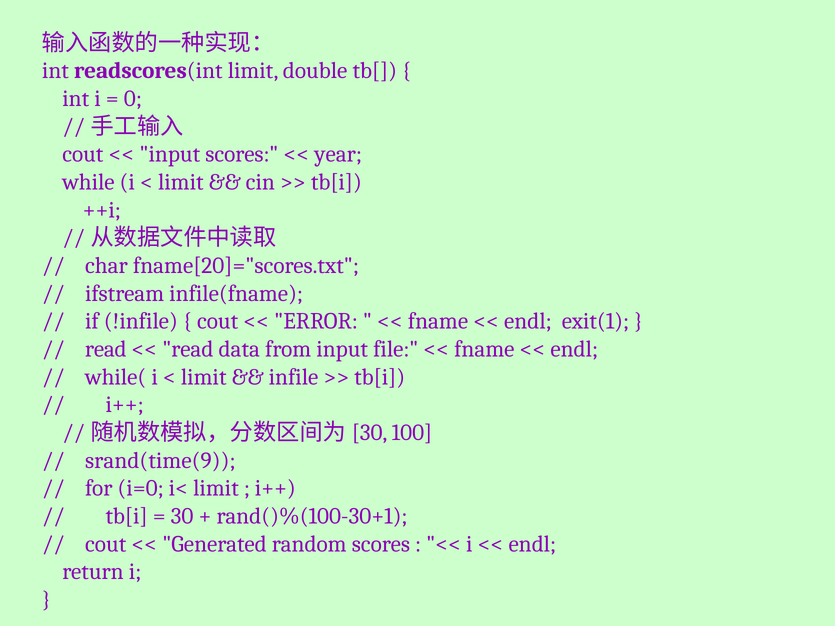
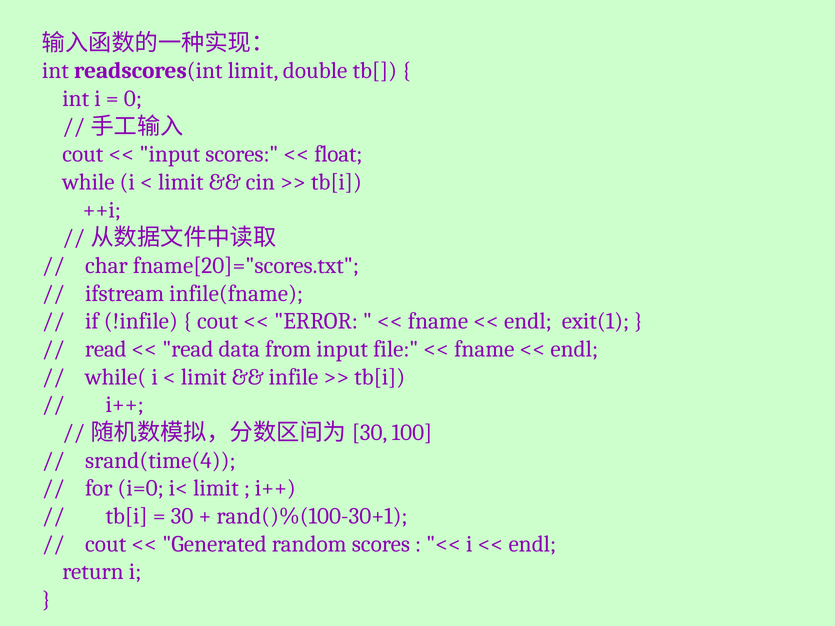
year: year -> float
srand(time(9: srand(time(9 -> srand(time(4
